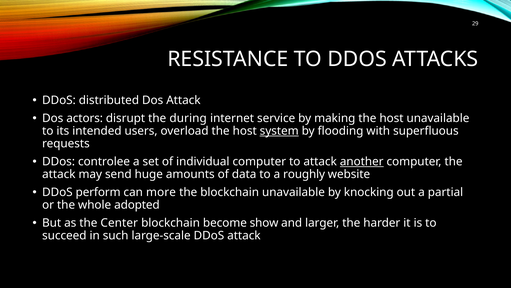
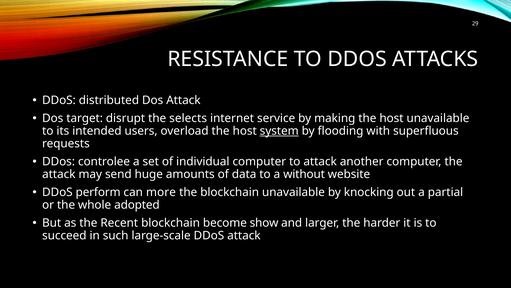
actors: actors -> target
during: during -> selects
another underline: present -> none
roughly: roughly -> without
Center: Center -> Recent
